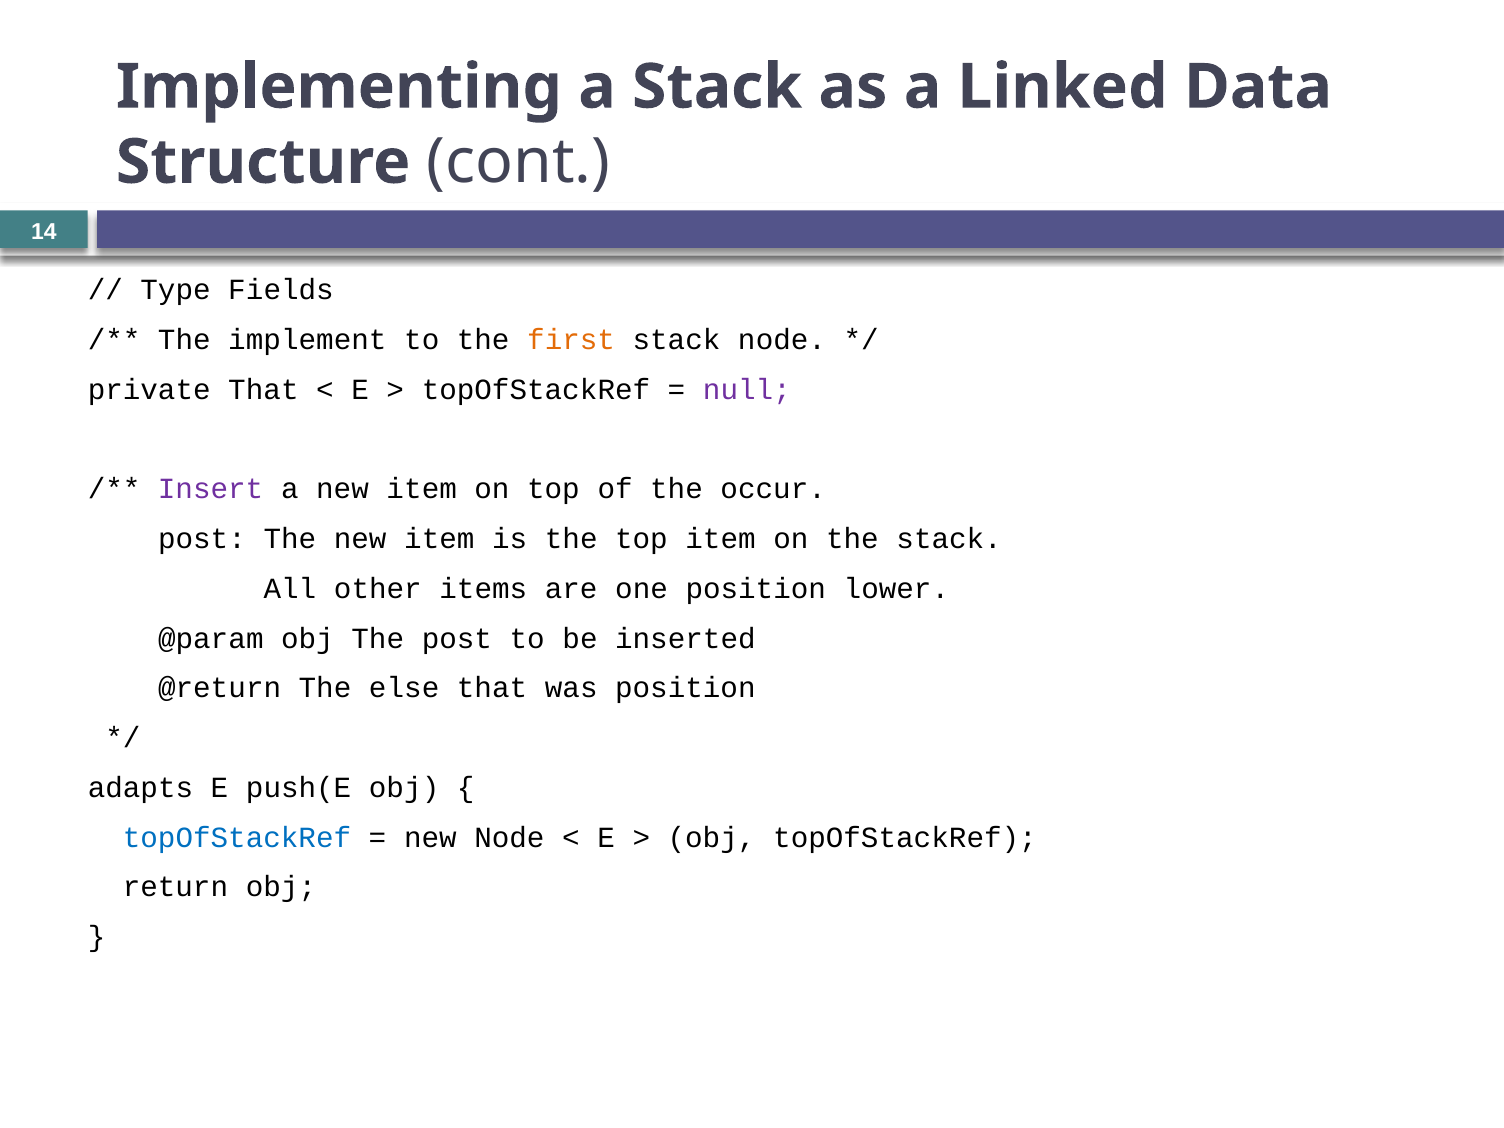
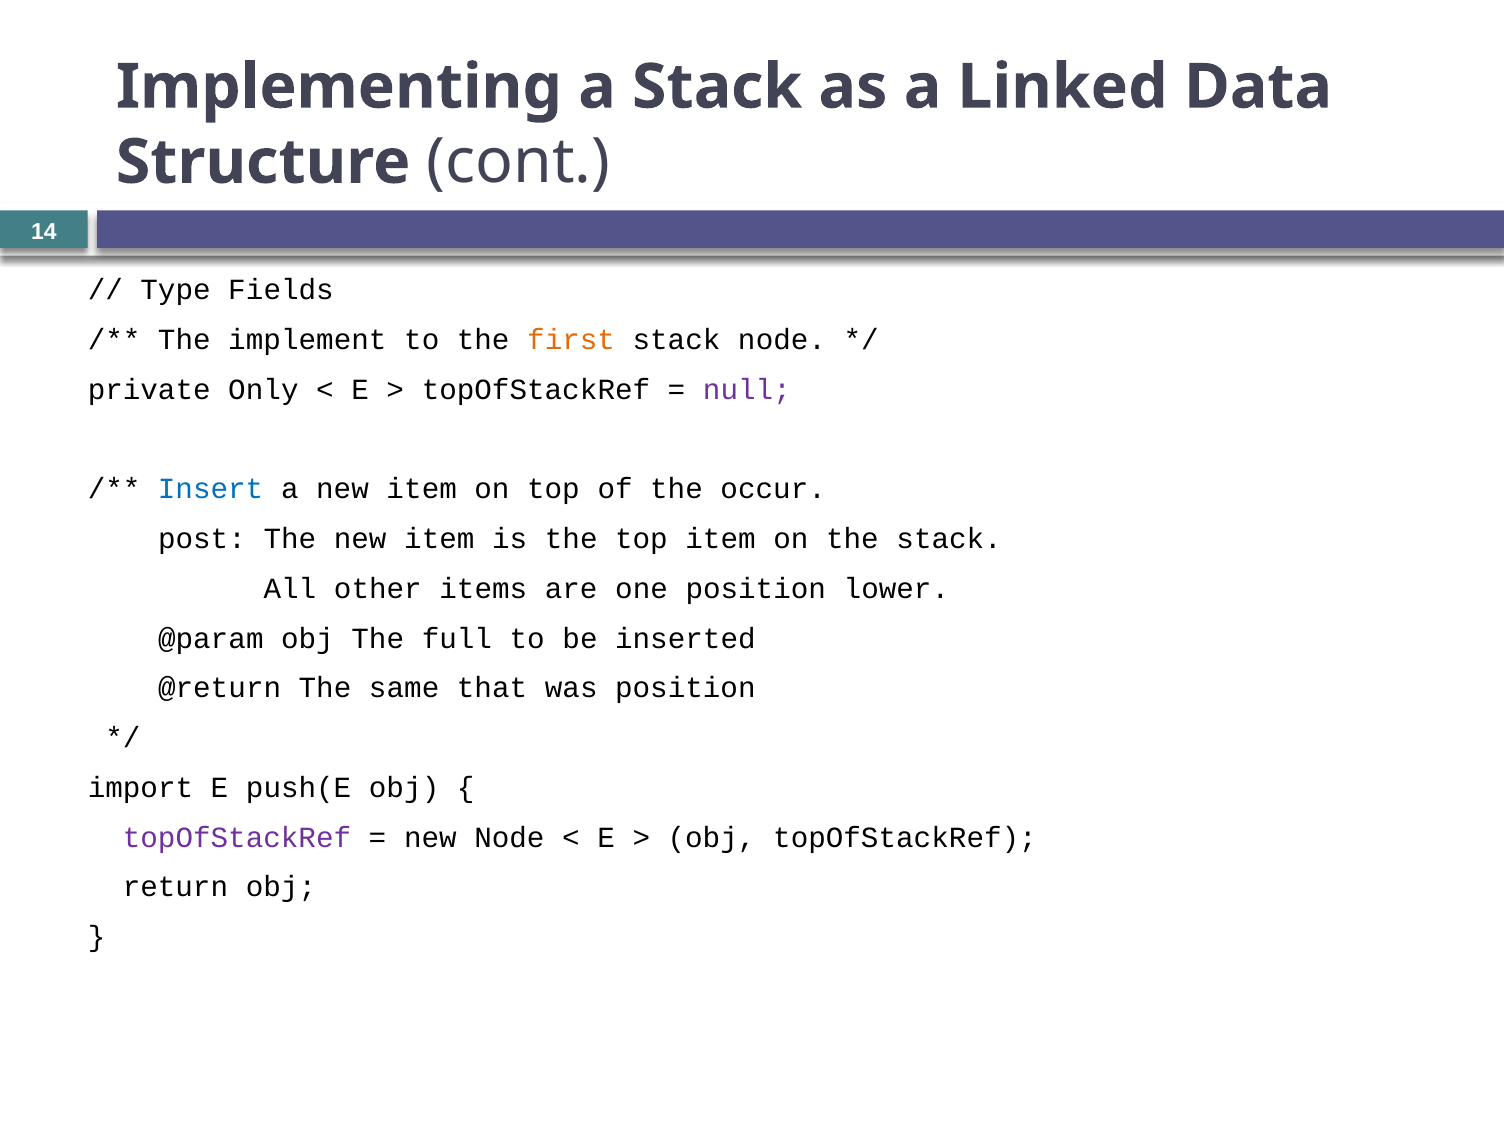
private That: That -> Only
Insert colour: purple -> blue
The post: post -> full
else: else -> same
adapts: adapts -> import
topOfStackRef at (237, 837) colour: blue -> purple
